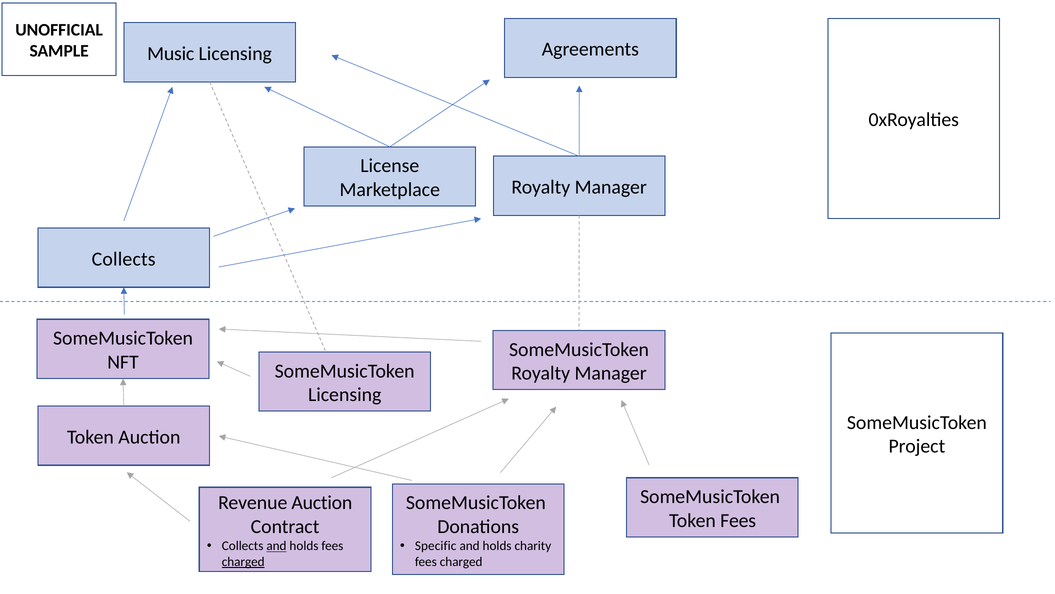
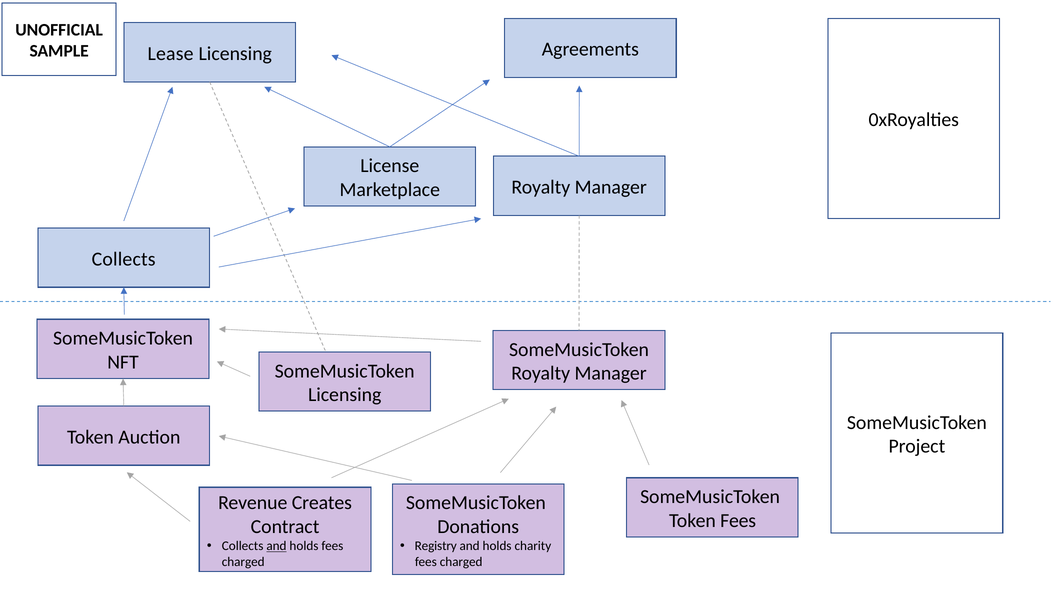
Music: Music -> Lease
Revenue Auction: Auction -> Creates
Specific: Specific -> Registry
charged at (243, 561) underline: present -> none
